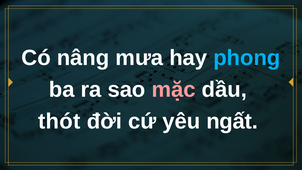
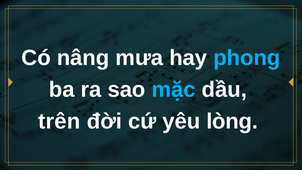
mặc colour: pink -> light blue
thót: thót -> trên
ngất: ngất -> lòng
